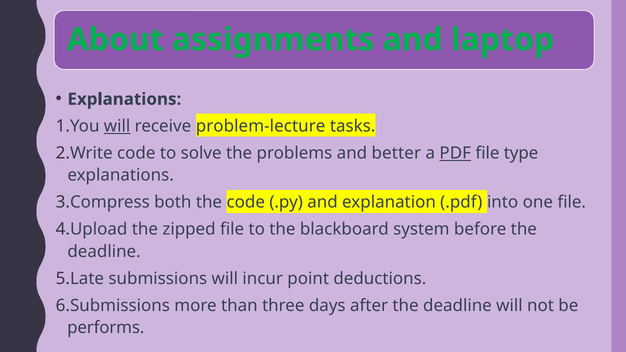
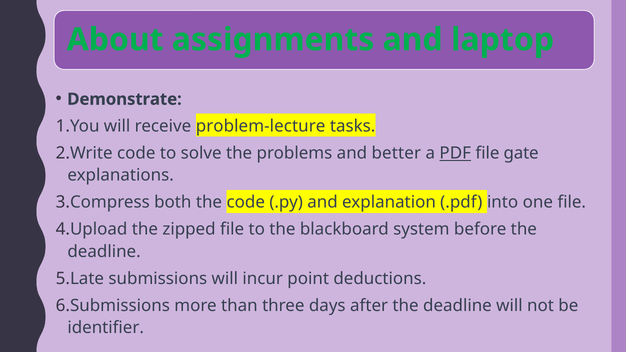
Explanations at (124, 99): Explanations -> Demonstrate
will at (117, 126) underline: present -> none
type: type -> gate
performs: performs -> identifier
